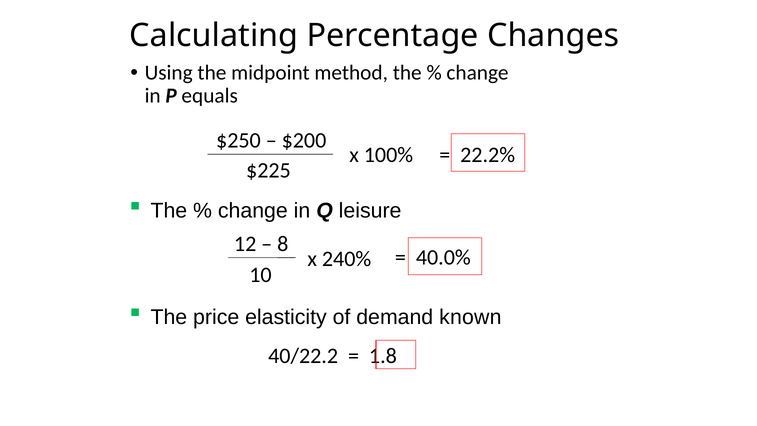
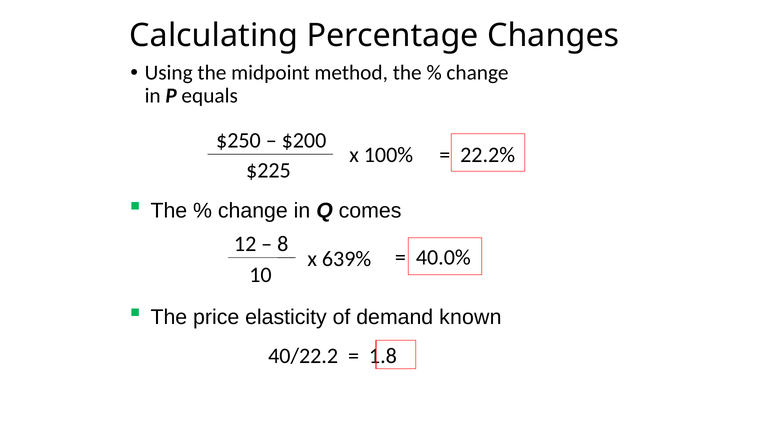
leisure: leisure -> comes
240%: 240% -> 639%
